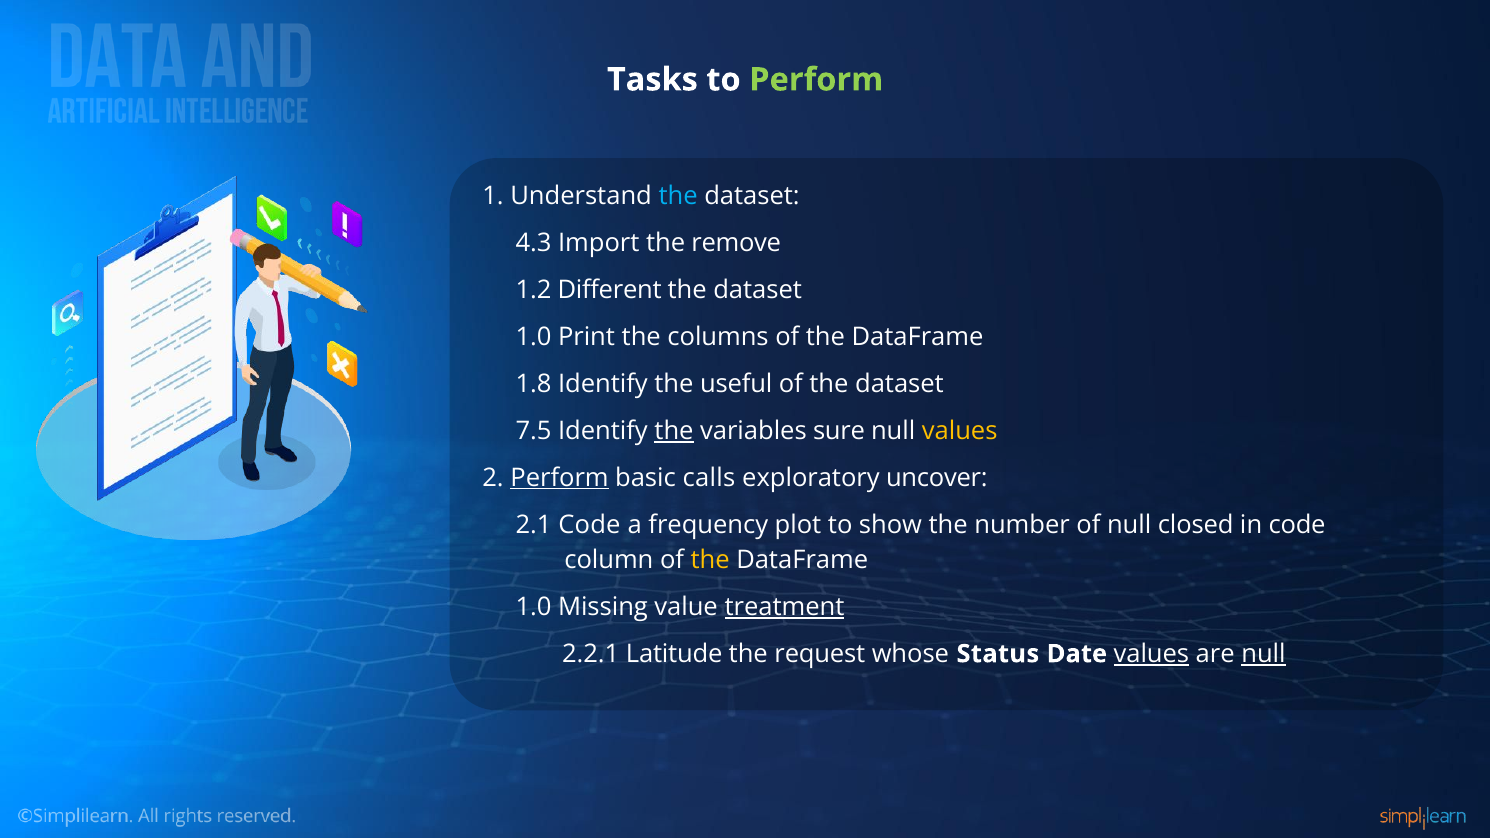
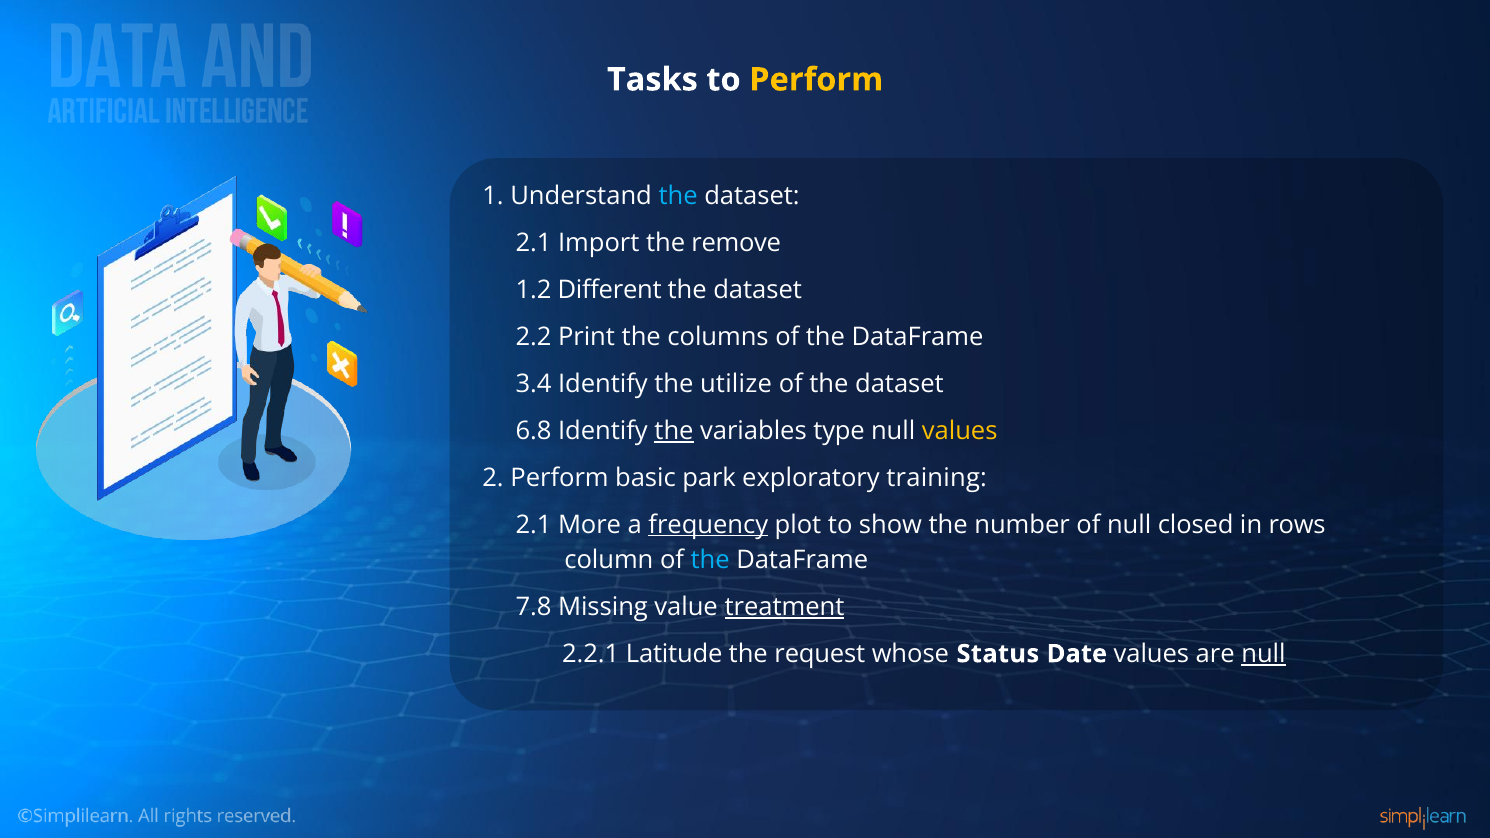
Perform at (816, 80) colour: light green -> yellow
4.3 at (534, 243): 4.3 -> 2.1
1.0 at (534, 337): 1.0 -> 2.2
1.8: 1.8 -> 3.4
useful: useful -> utilize
7.5: 7.5 -> 6.8
sure: sure -> type
Perform at (560, 478) underline: present -> none
calls: calls -> park
uncover: uncover -> training
2.1 Code: Code -> More
frequency underline: none -> present
in code: code -> rows
the at (710, 560) colour: yellow -> light blue
1.0 at (534, 607): 1.0 -> 7.8
values at (1151, 654) underline: present -> none
